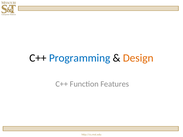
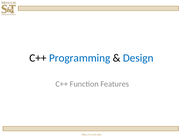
Design colour: orange -> blue
